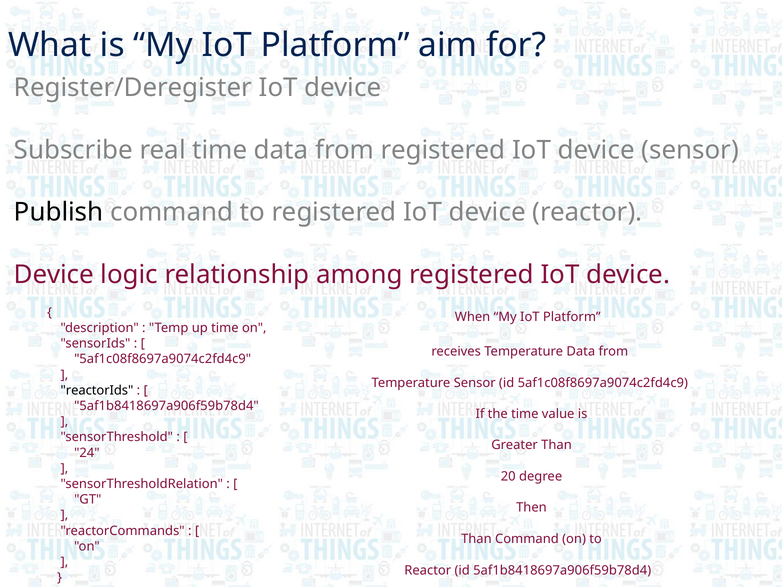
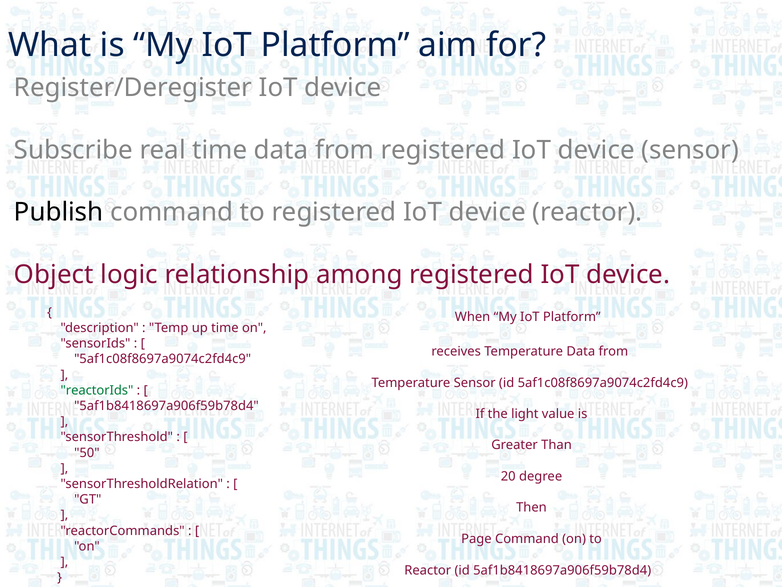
Device at (54, 274): Device -> Object
reactorIds colour: black -> green
the time: time -> light
24: 24 -> 50
Than at (476, 538): Than -> Page
